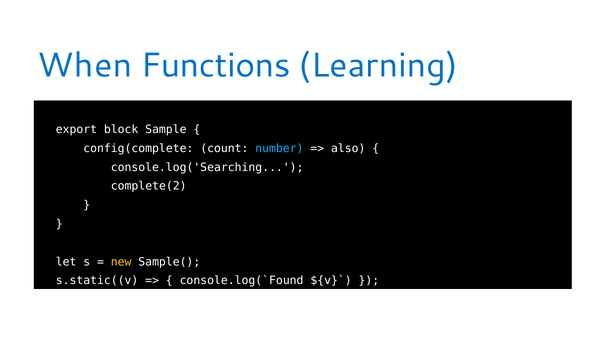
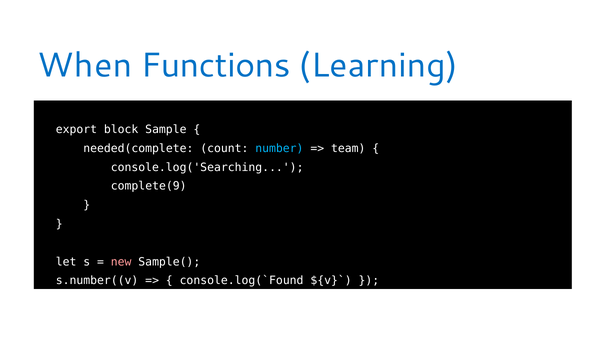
config(complete: config(complete -> needed(complete
also: also -> team
complete(2: complete(2 -> complete(9
new colour: yellow -> pink
s.static((v: s.static((v -> s.number((v
